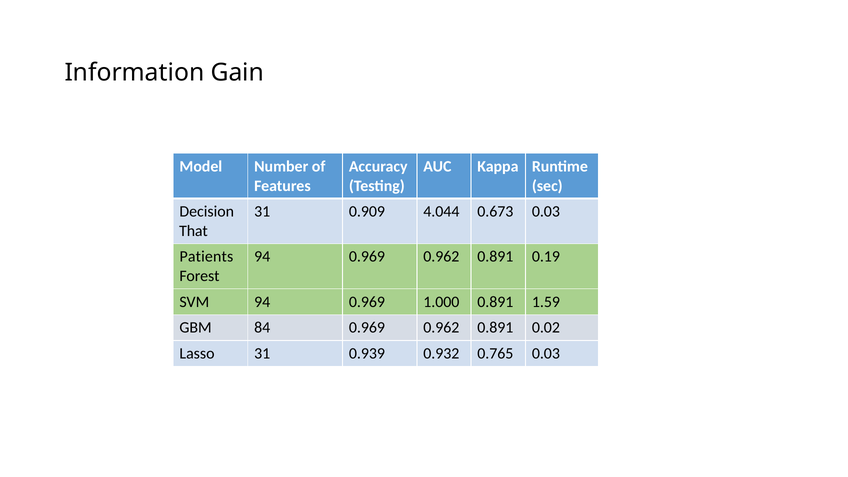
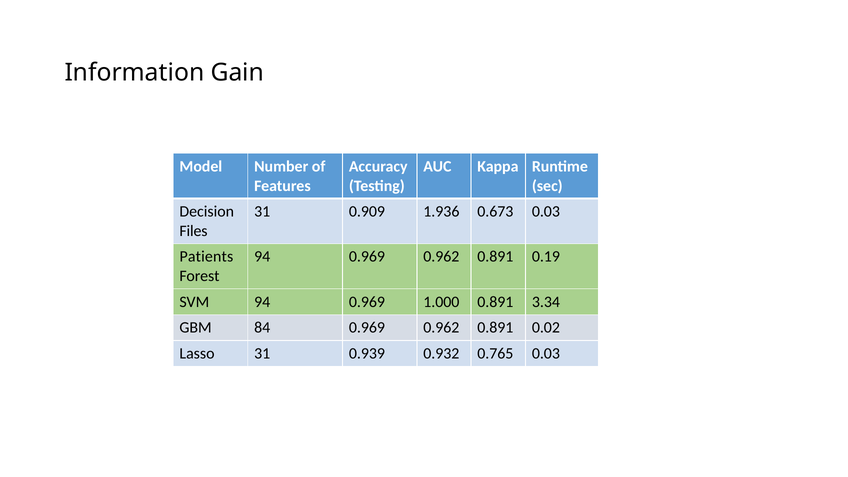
4.044: 4.044 -> 1.936
That: That -> Files
1.59: 1.59 -> 3.34
